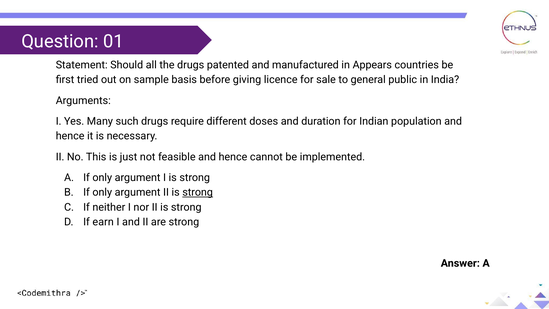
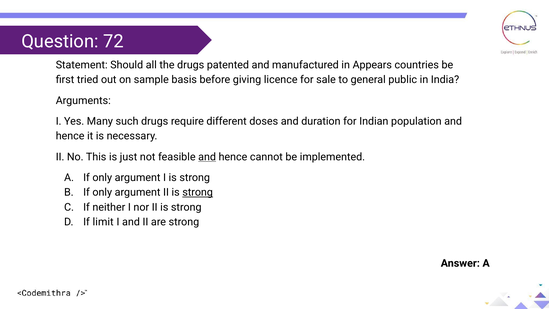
01: 01 -> 72
and at (207, 157) underline: none -> present
earn: earn -> limit
